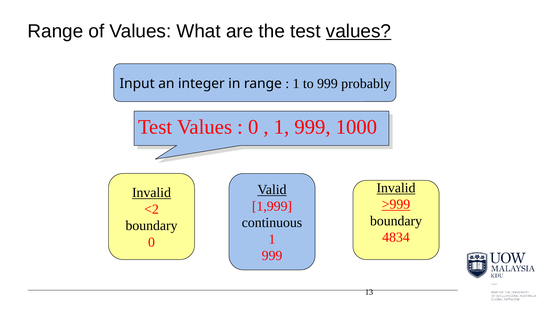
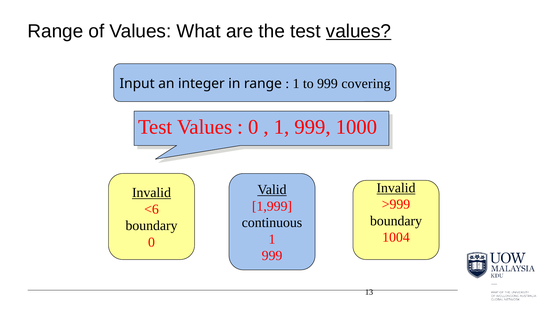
probably: probably -> covering
>999 underline: present -> none
<2: <2 -> <6
4834: 4834 -> 1004
